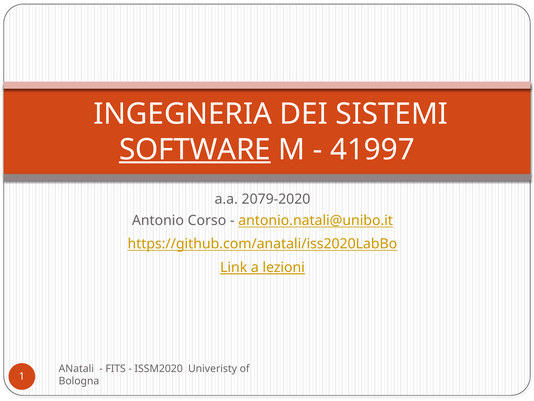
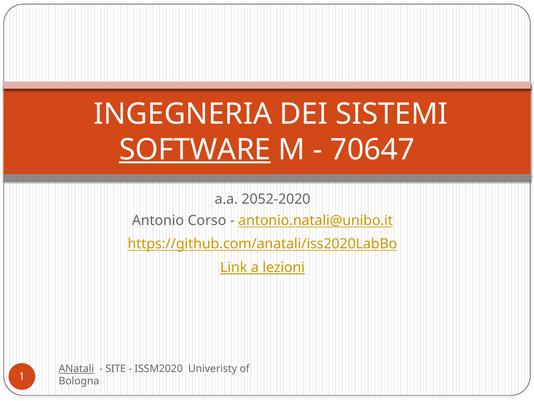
41997: 41997 -> 70647
2079-2020: 2079-2020 -> 2052-2020
ANatali underline: none -> present
FITS: FITS -> SITE
